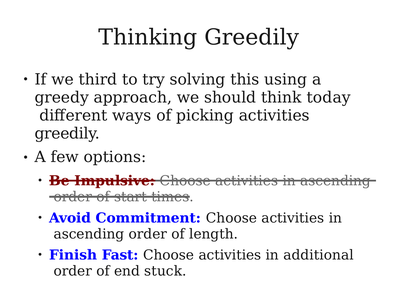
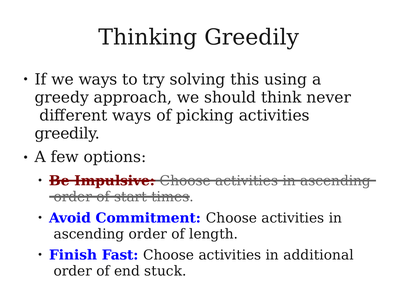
we third: third -> ways
today: today -> never
